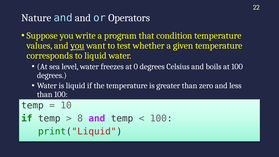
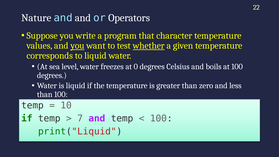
condition: condition -> character
whether underline: none -> present
8: 8 -> 7
